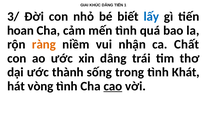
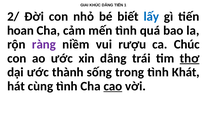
3/: 3/ -> 2/
ràng colour: orange -> purple
nhận: nhận -> rượu
Chất: Chất -> Chúc
thơ underline: none -> present
vòng: vòng -> cùng
